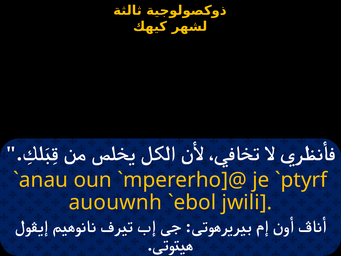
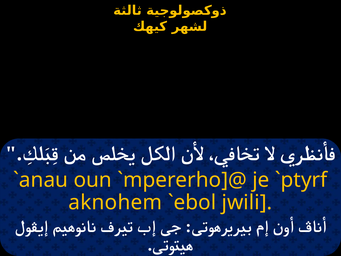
auouwnh: auouwnh -> aknohem
